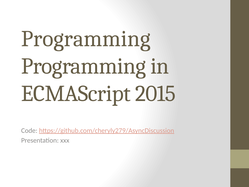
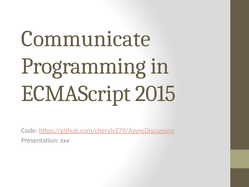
Programming at (86, 39): Programming -> Communicate
